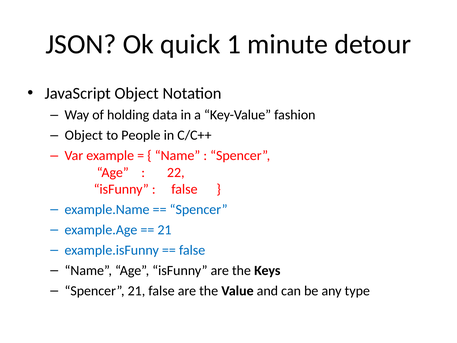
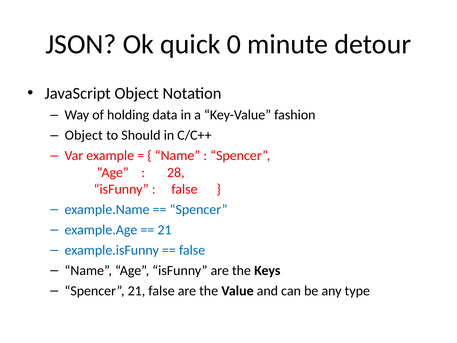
1: 1 -> 0
People: People -> Should
22: 22 -> 28
